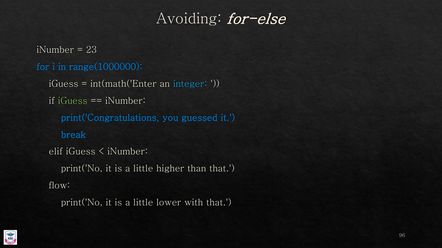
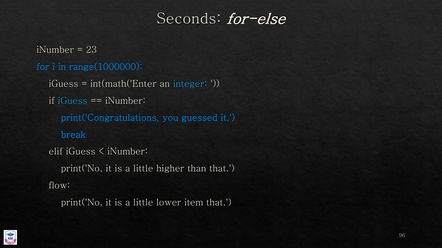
Avoiding: Avoiding -> Seconds
iGuess at (73, 101) colour: light green -> light blue
with: with -> item
